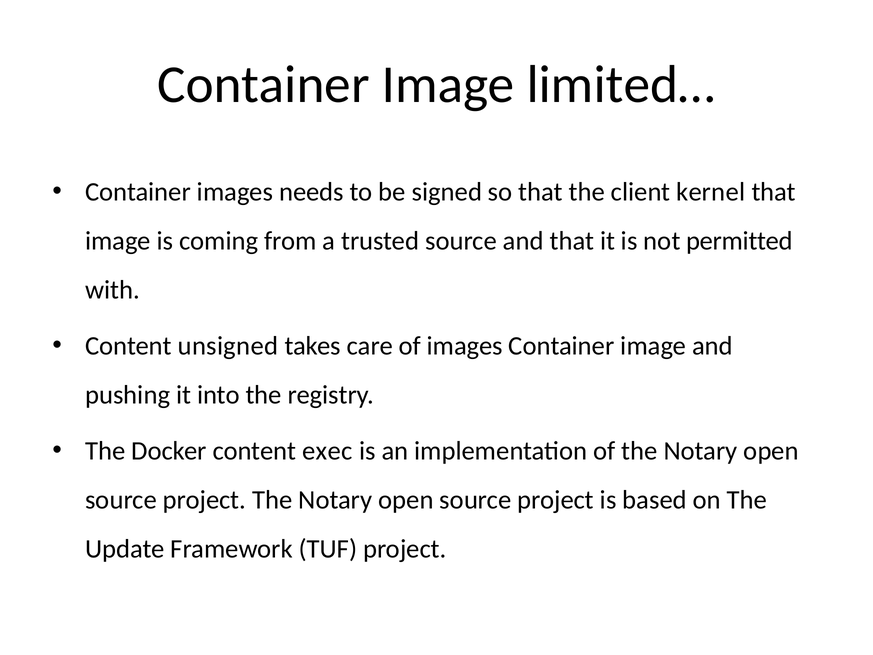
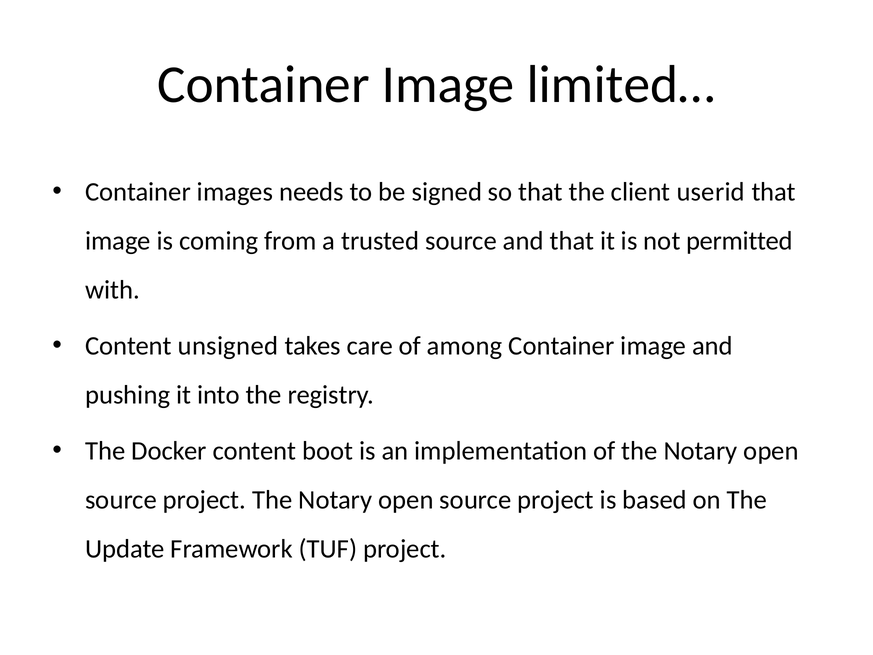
kernel: kernel -> userid
of images: images -> among
exec: exec -> boot
